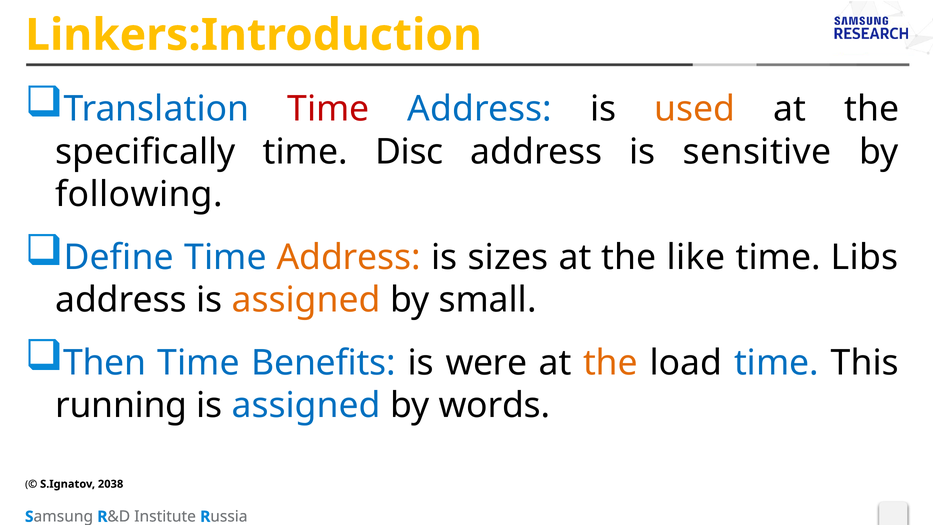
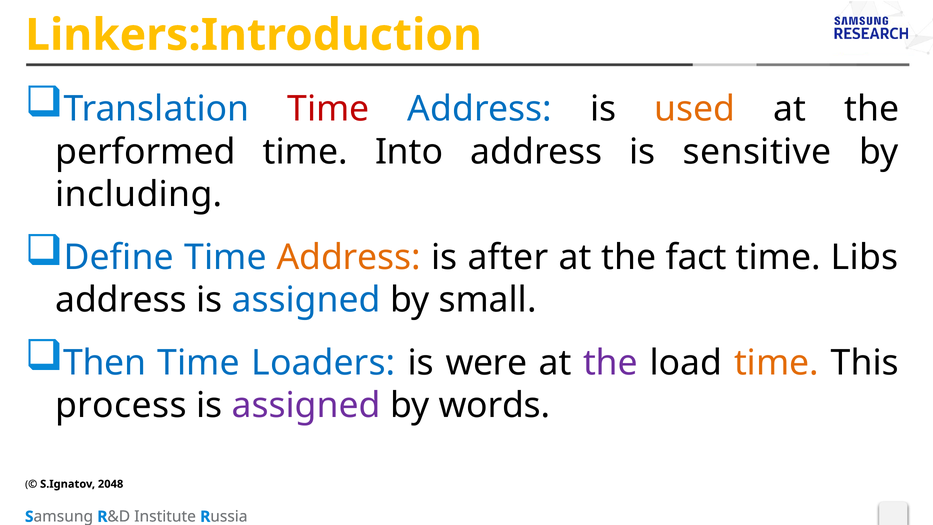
specifically: specifically -> performed
Disc: Disc -> Into
following: following -> including
sizes: sizes -> after
like: like -> fact
assigned at (306, 300) colour: orange -> blue
Benefits: Benefits -> Loaders
the at (611, 363) colour: orange -> purple
time at (777, 363) colour: blue -> orange
running: running -> process
assigned at (306, 405) colour: blue -> purple
2038: 2038 -> 2048
